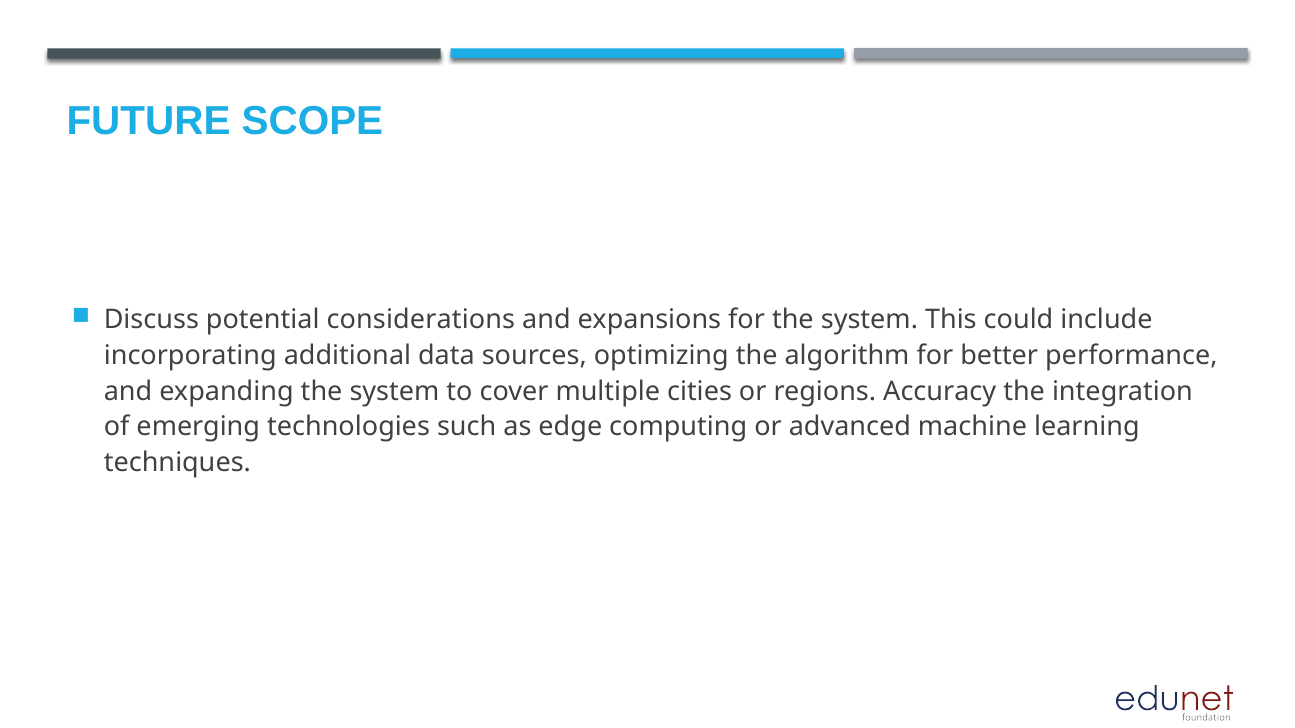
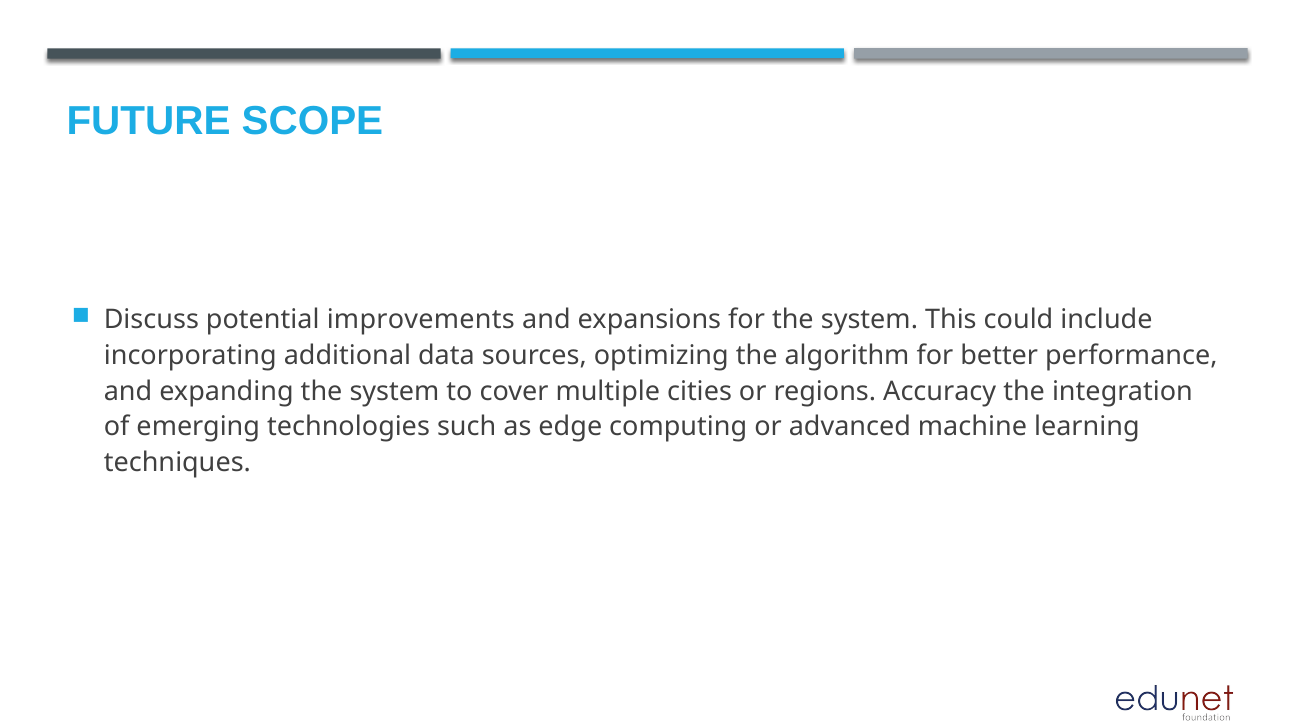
considerations: considerations -> improvements
